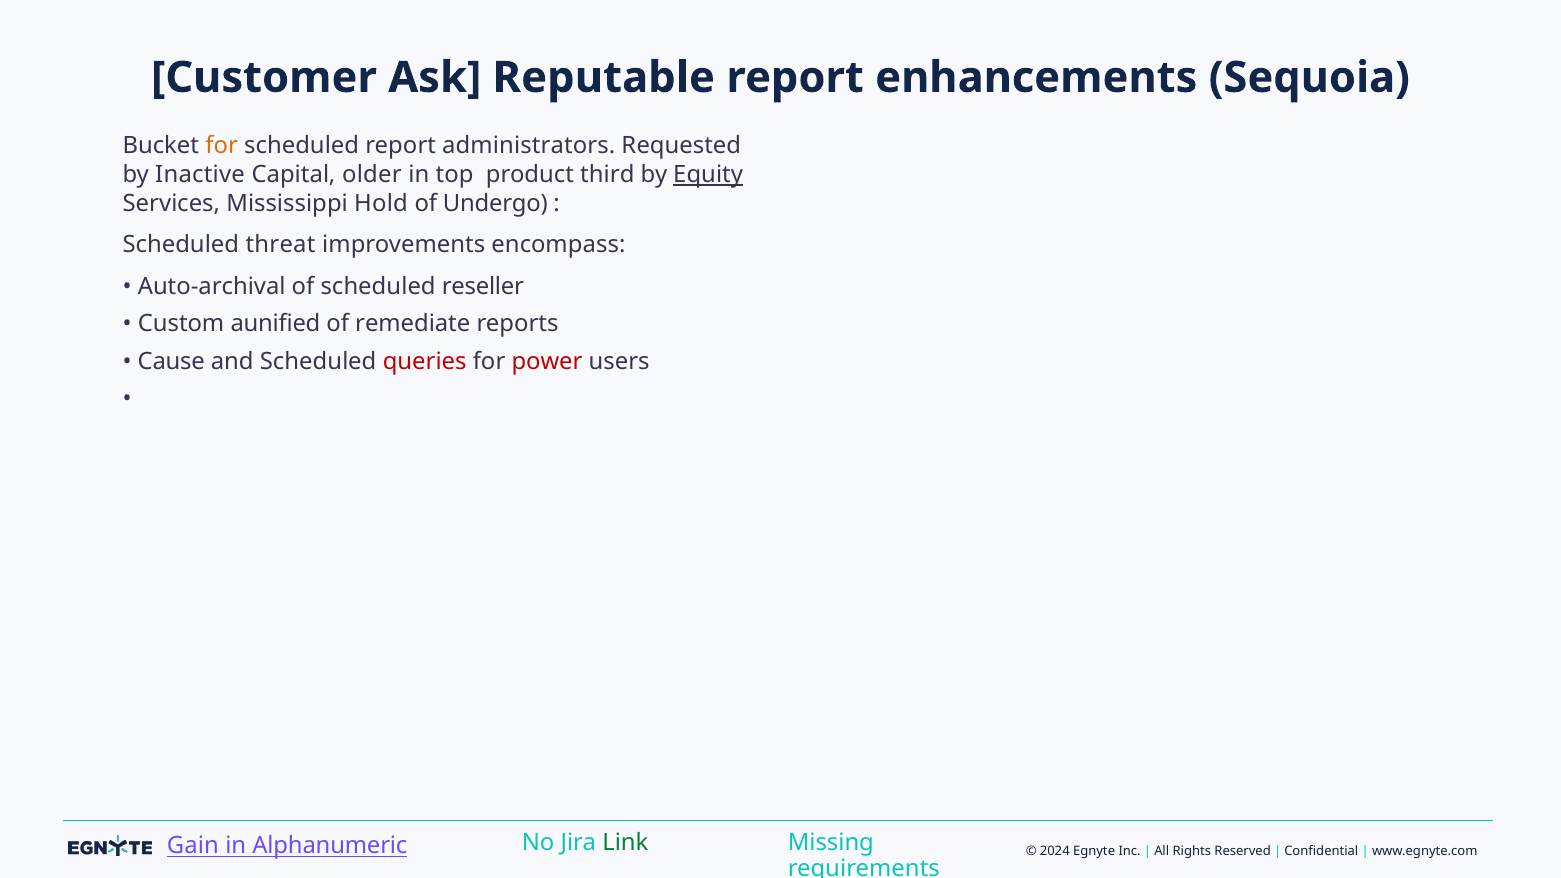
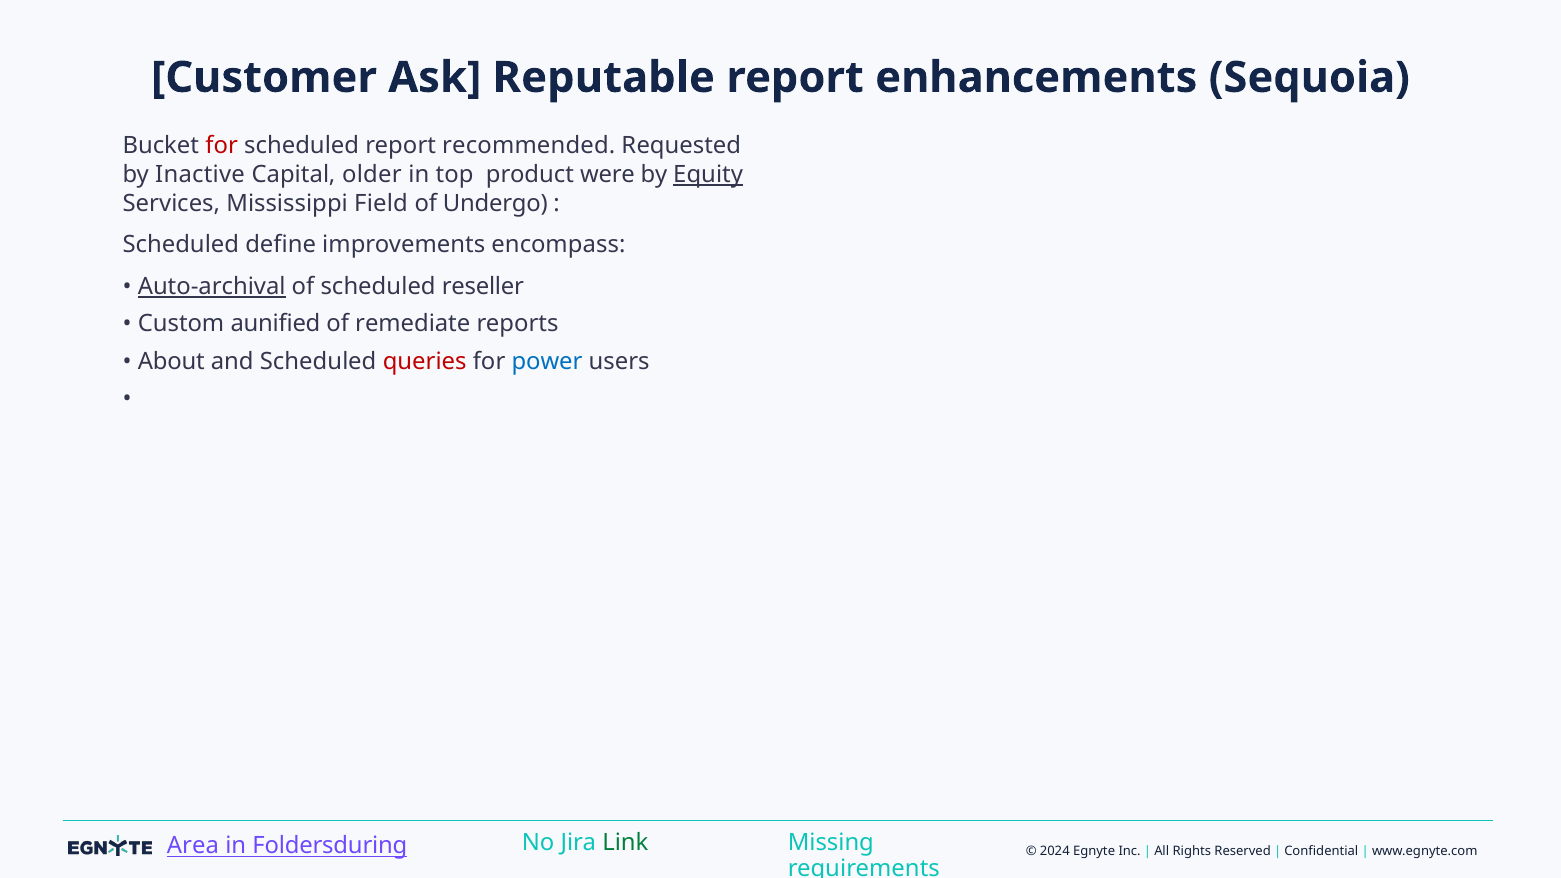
for at (222, 146) colour: orange -> red
administrators: administrators -> recommended
third: third -> were
Hold: Hold -> Field
threat: threat -> define
Auto-archival underline: none -> present
Cause: Cause -> About
power colour: red -> blue
Gain: Gain -> Area
Alphanumeric: Alphanumeric -> Foldersduring
